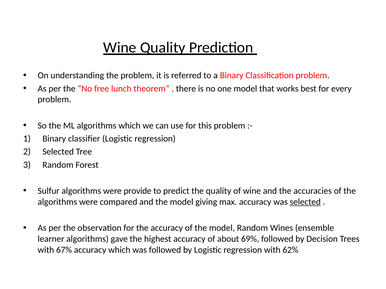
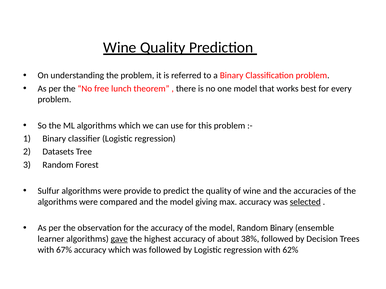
Selected at (58, 152): Selected -> Datasets
Random Wines: Wines -> Binary
gave underline: none -> present
69%: 69% -> 38%
